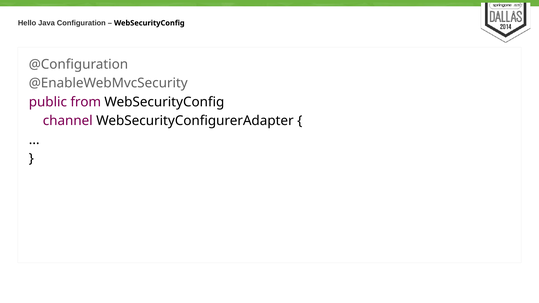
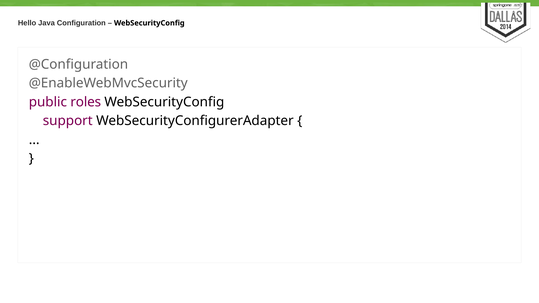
from: from -> roles
channel: channel -> support
